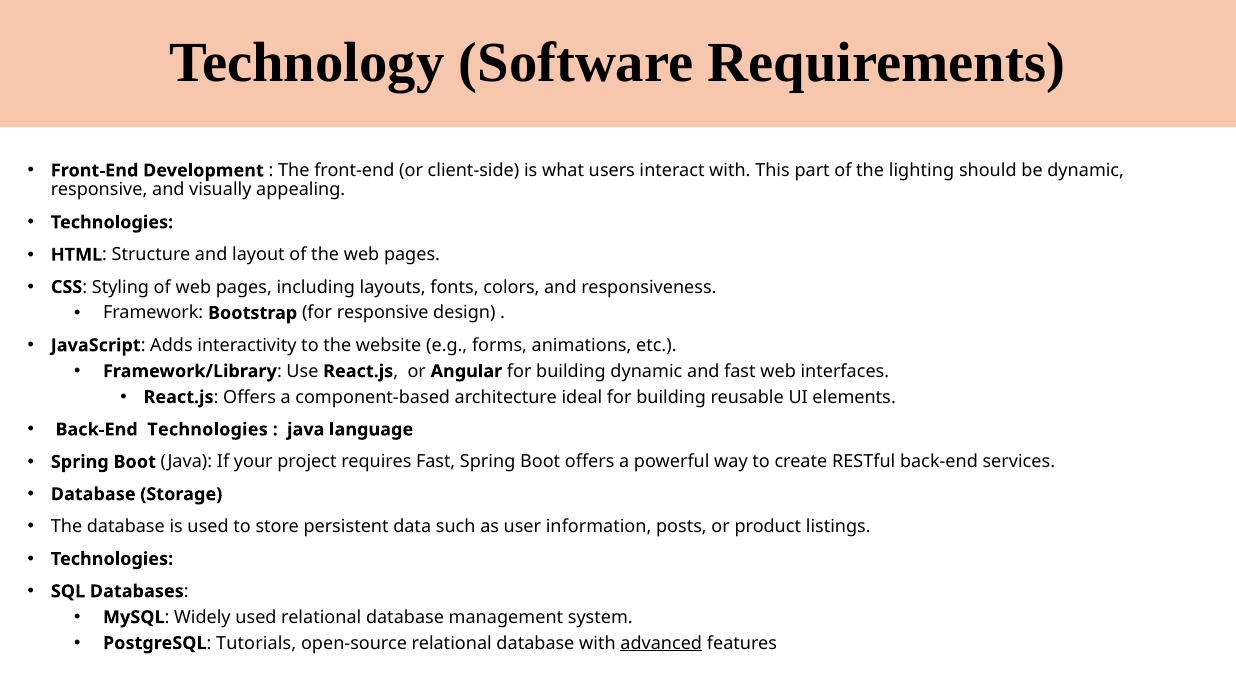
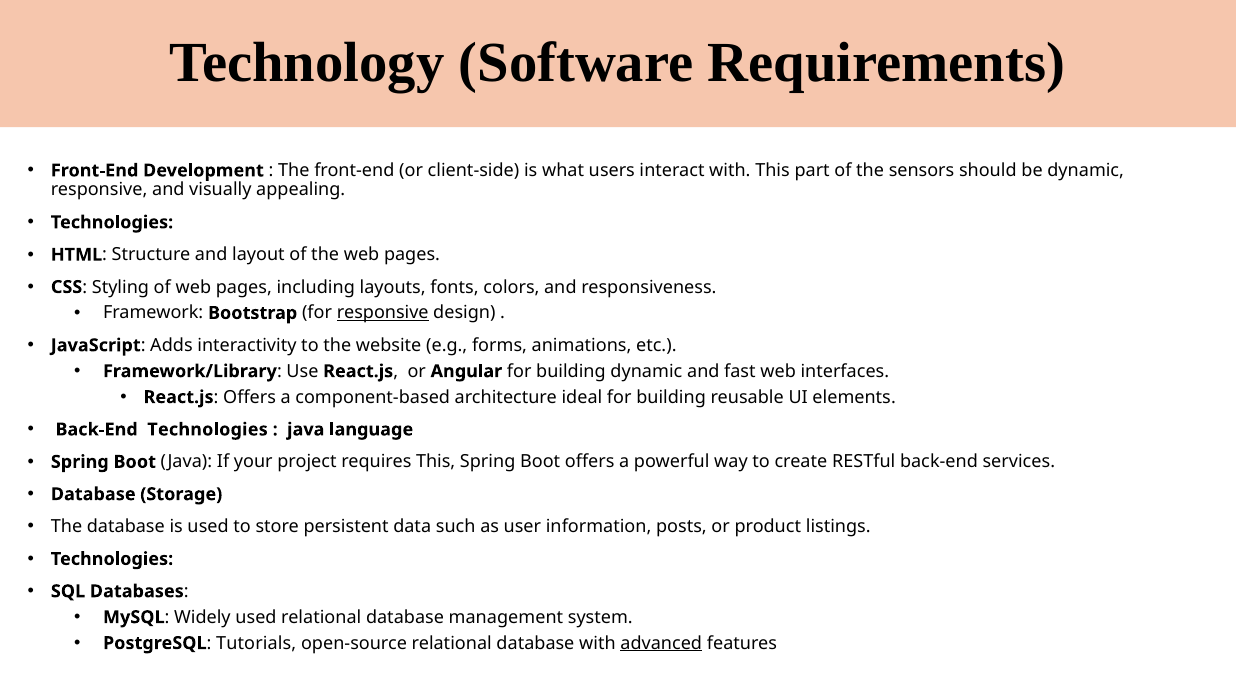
lighting: lighting -> sensors
responsive at (383, 313) underline: none -> present
requires Fast: Fast -> This
